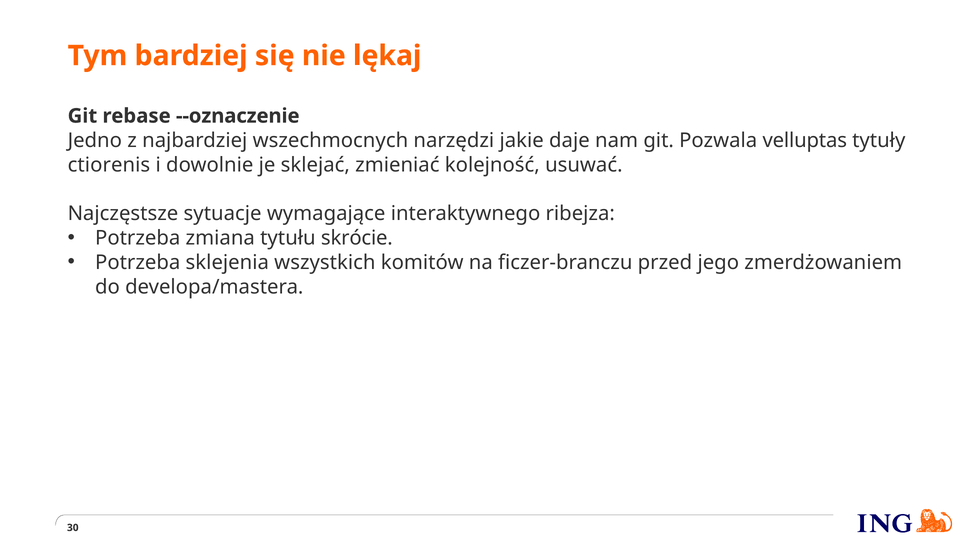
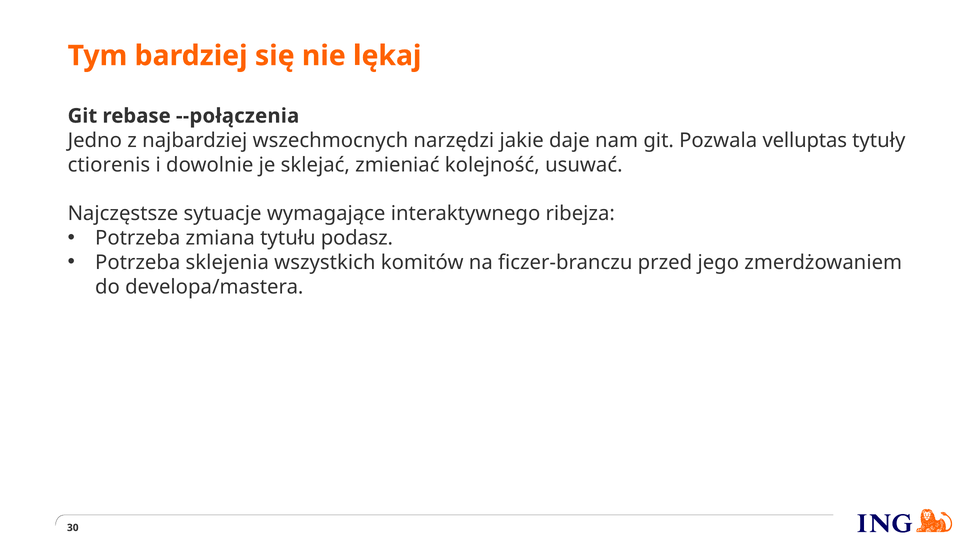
--oznaczenie: --oznaczenie -> --połączenia
skrócie: skrócie -> podasz
